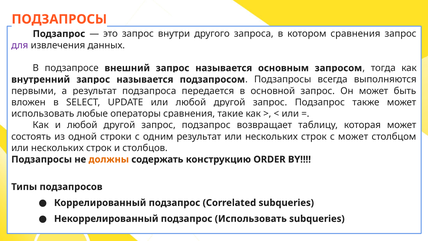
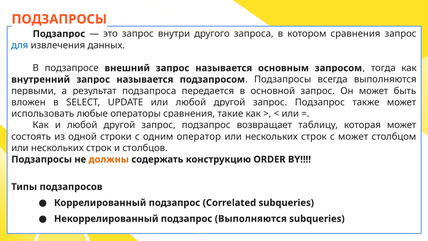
для colour: purple -> blue
результат at (199, 136): результат -> оператор
подзапрос Использовать: Использовать -> Выполняются
